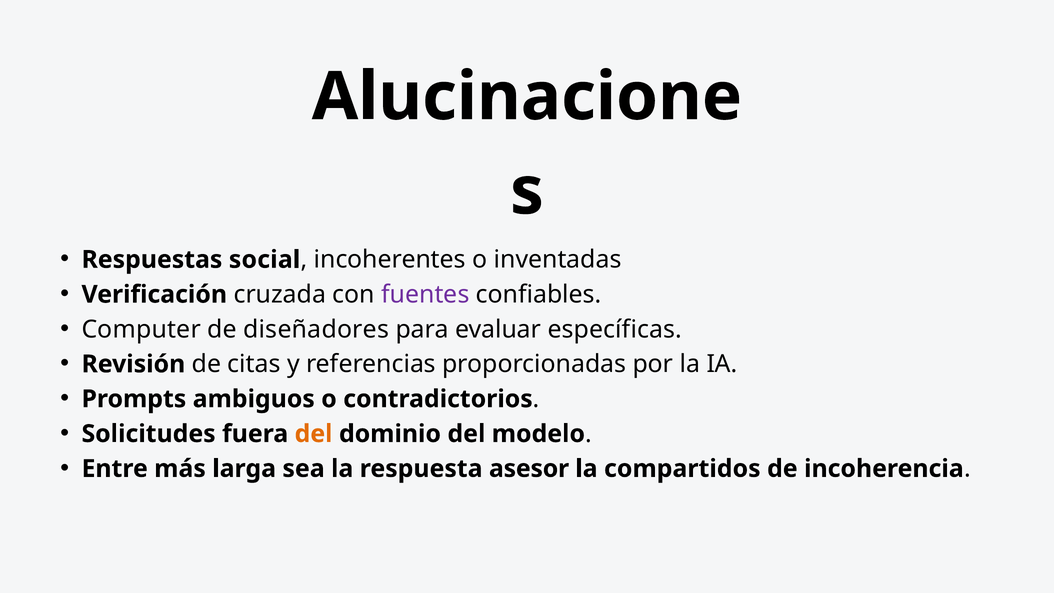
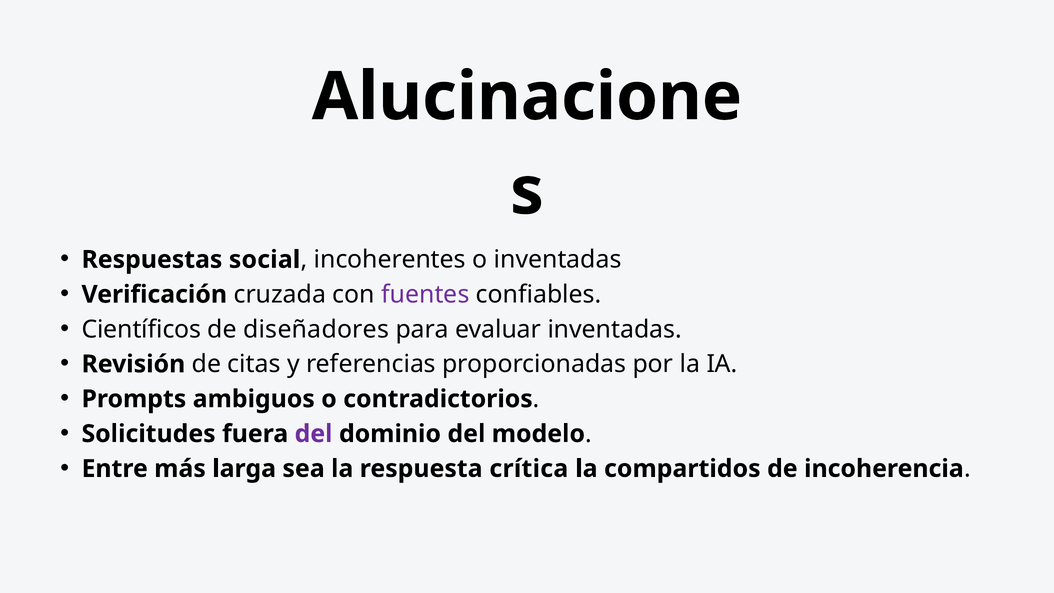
Computer: Computer -> Científicos
evaluar específicas: específicas -> inventadas
del at (314, 434) colour: orange -> purple
asesor: asesor -> crítica
